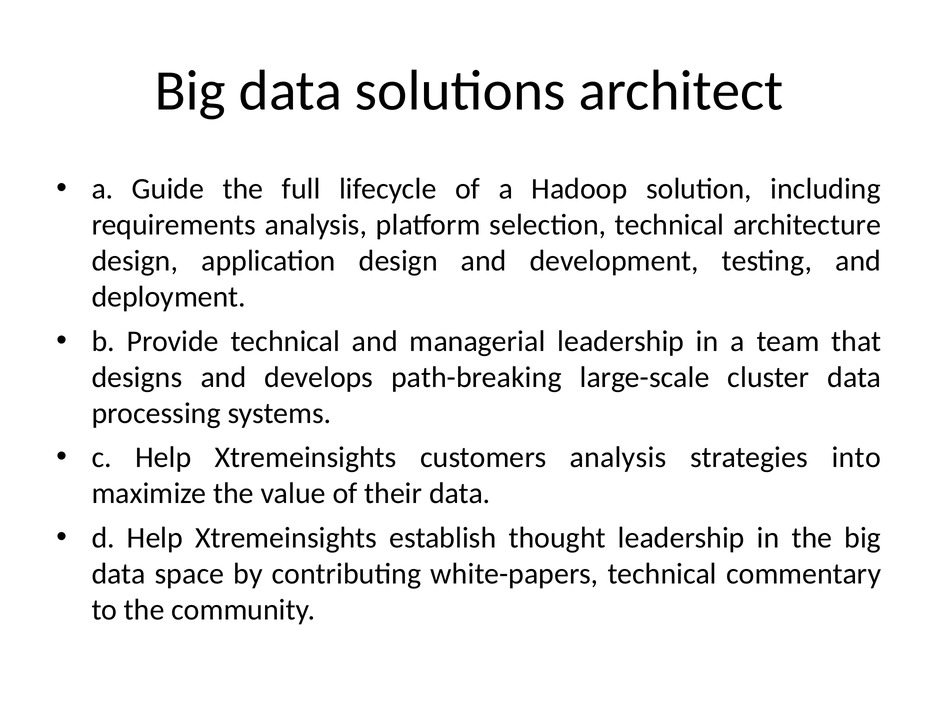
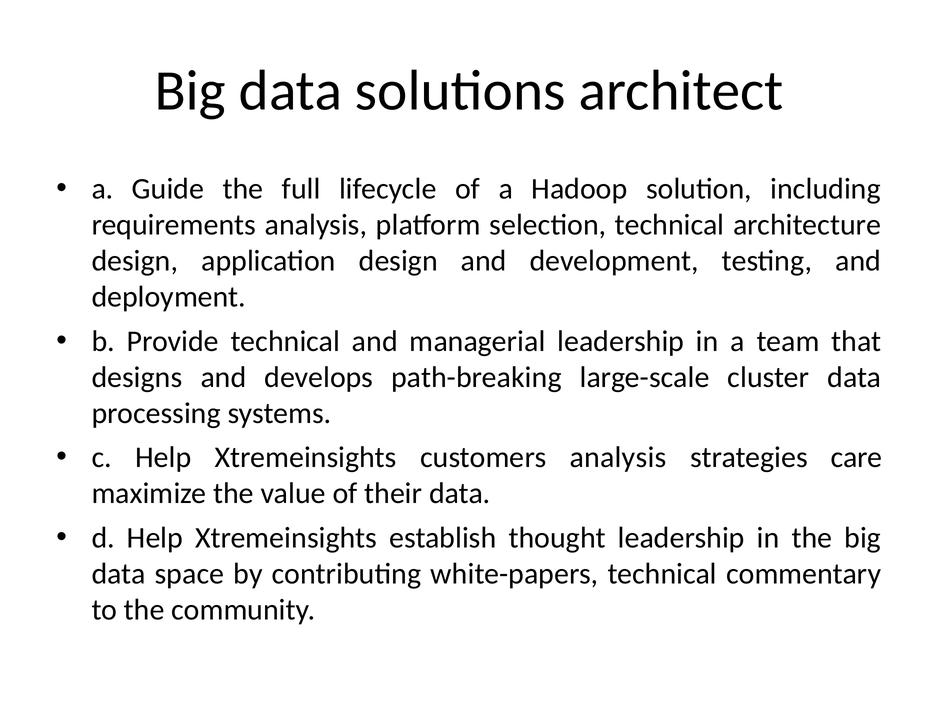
into: into -> care
